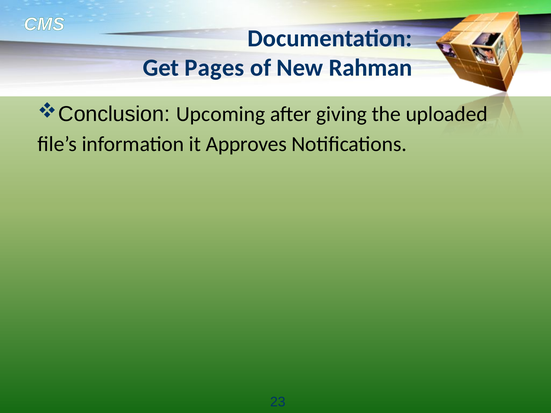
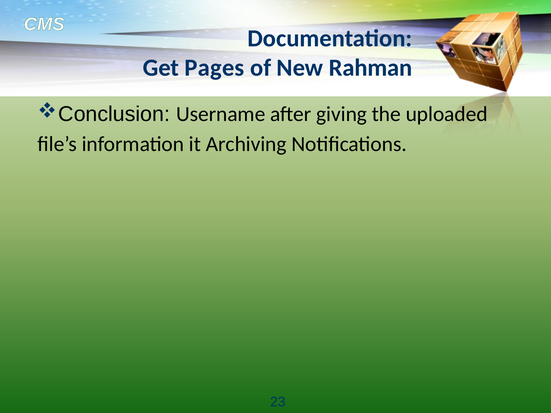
Upcoming: Upcoming -> Username
Approves: Approves -> Archiving
